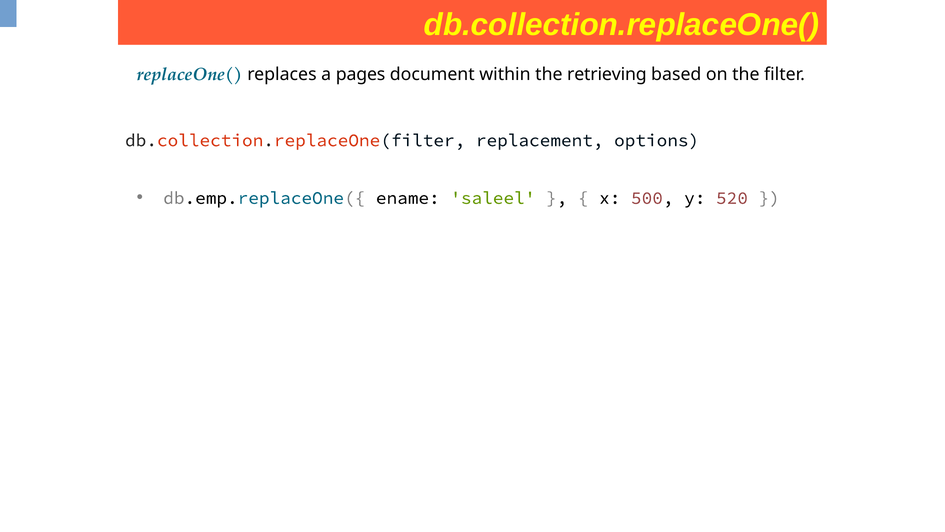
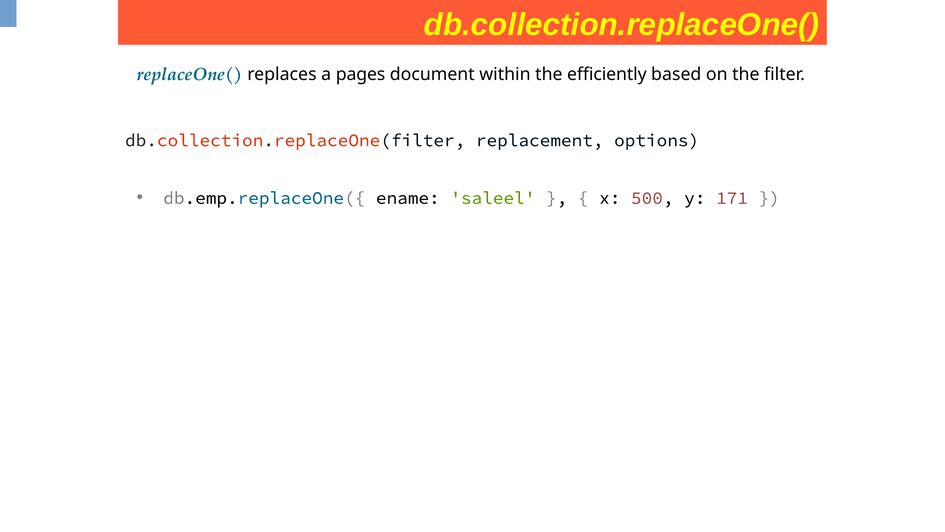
retrieving: retrieving -> efficiently
520: 520 -> 171
